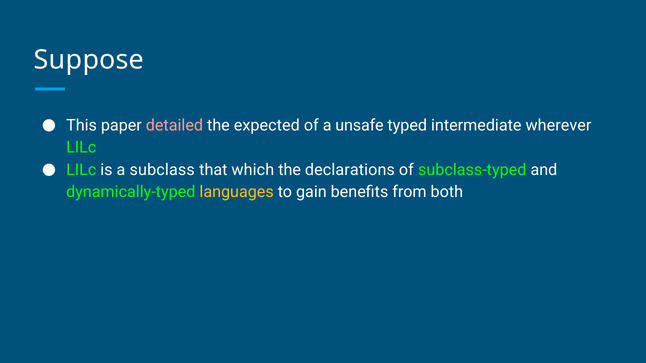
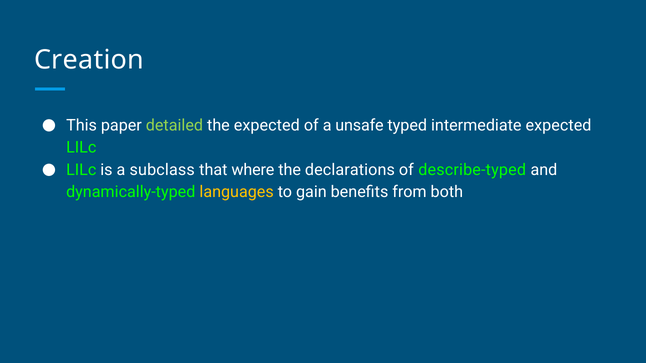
Suppose: Suppose -> Creation
detailed colour: pink -> light green
intermediate wherever: wherever -> expected
which: which -> where
subclass-typed: subclass-typed -> describe-typed
